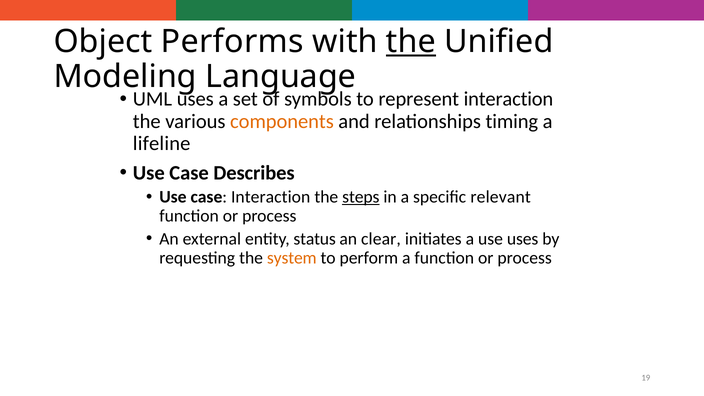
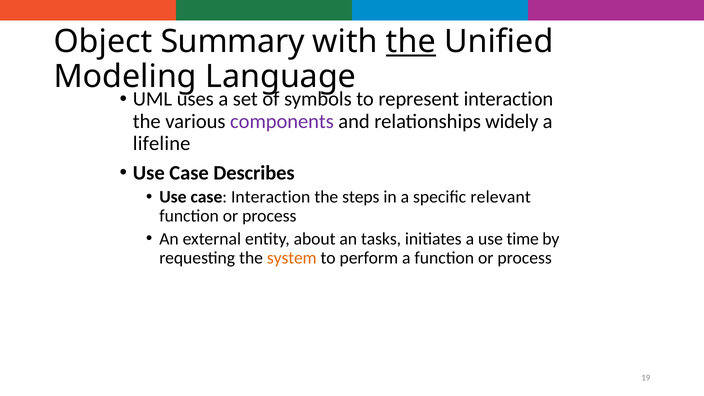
Performs: Performs -> Summary
components colour: orange -> purple
timing: timing -> widely
steps underline: present -> none
status: status -> about
clear: clear -> tasks
use uses: uses -> time
